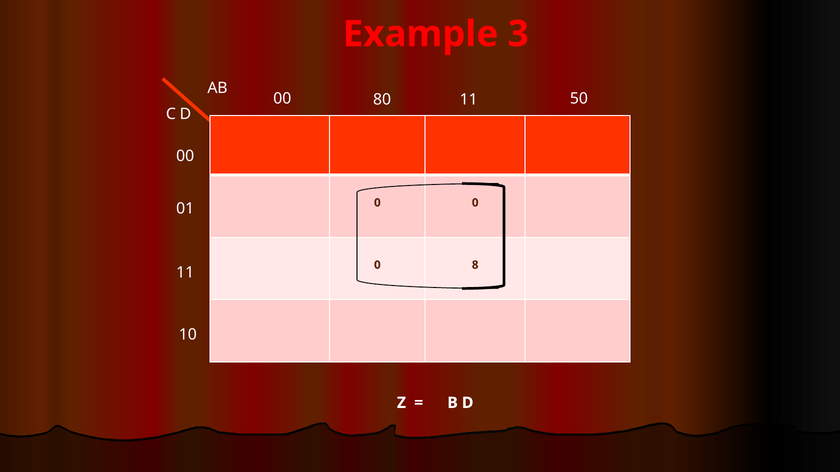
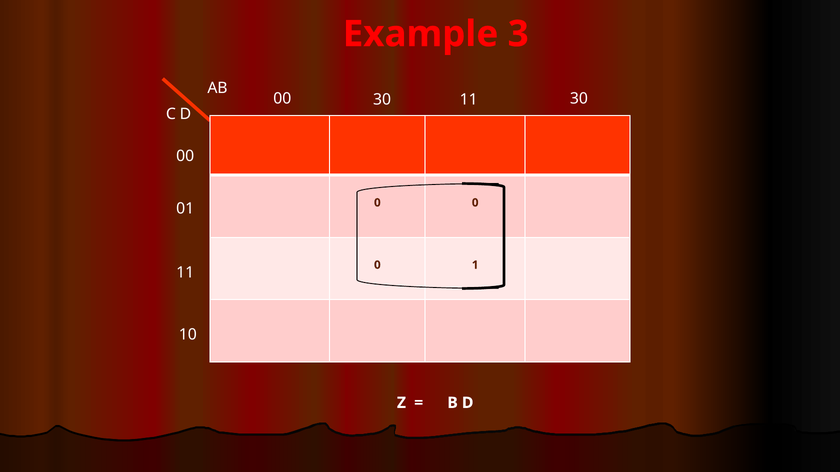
00 80: 80 -> 30
11 50: 50 -> 30
8: 8 -> 1
